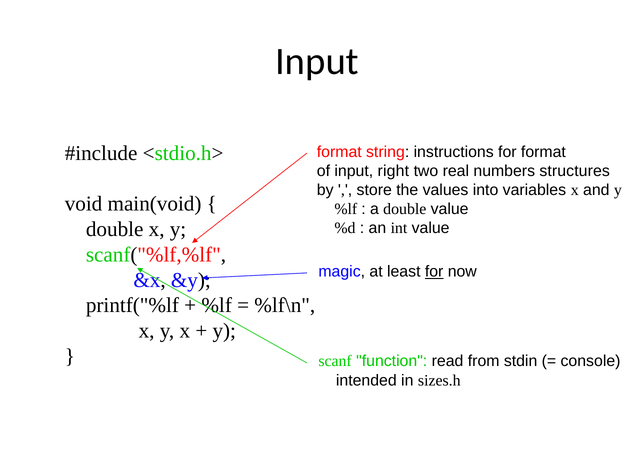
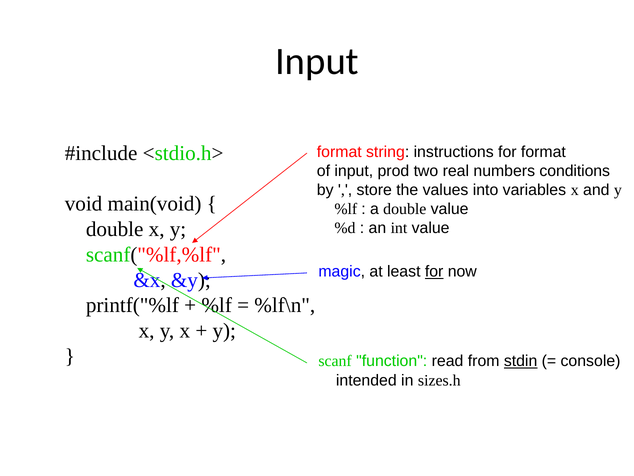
right: right -> prod
structures: structures -> conditions
stdin underline: none -> present
